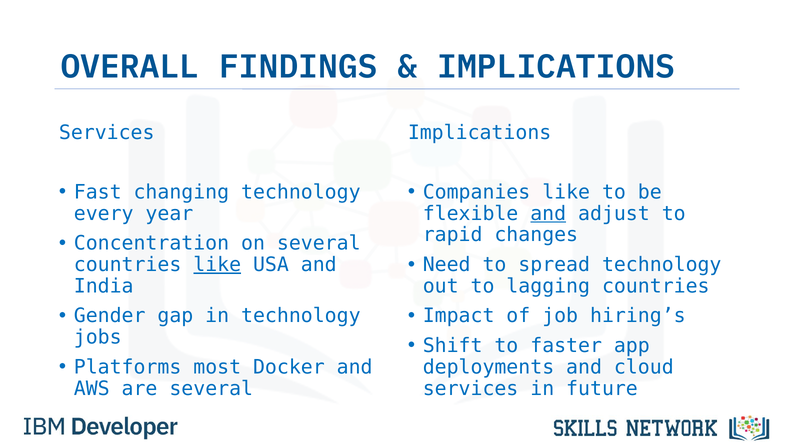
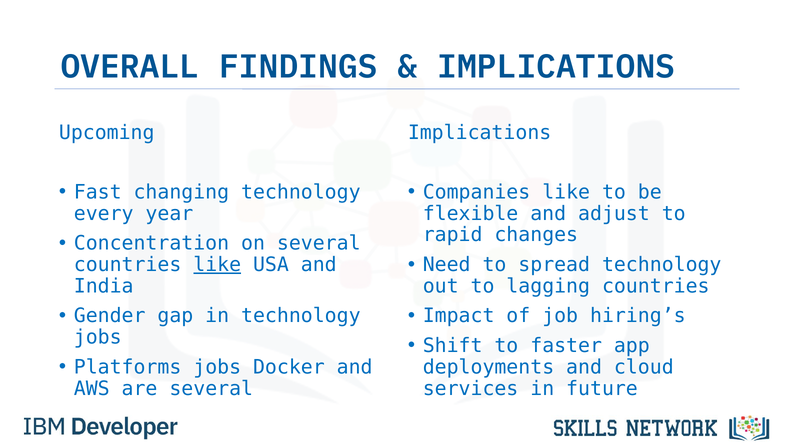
Services at (107, 132): Services -> Upcoming
and at (548, 213) underline: present -> none
Platforms most: most -> jobs
